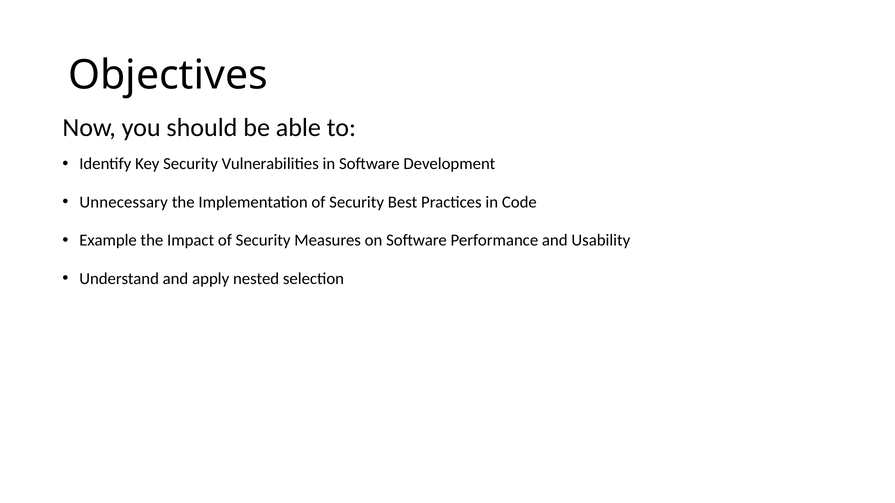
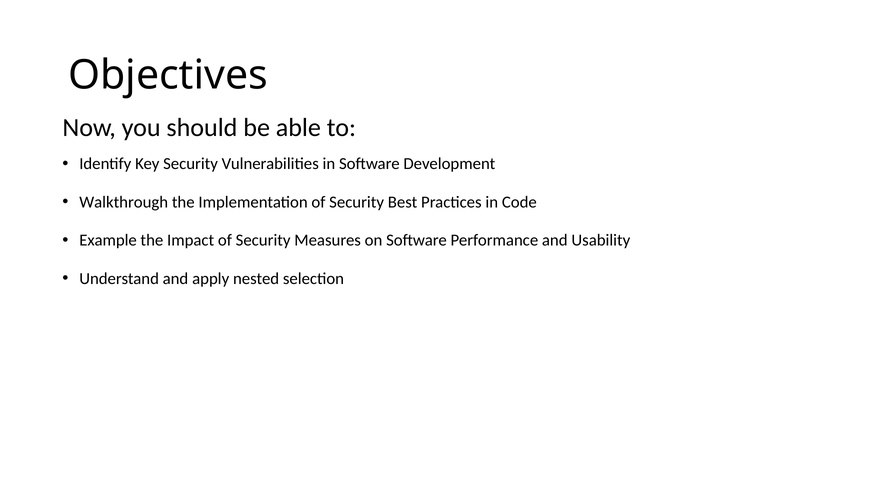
Unnecessary: Unnecessary -> Walkthrough
